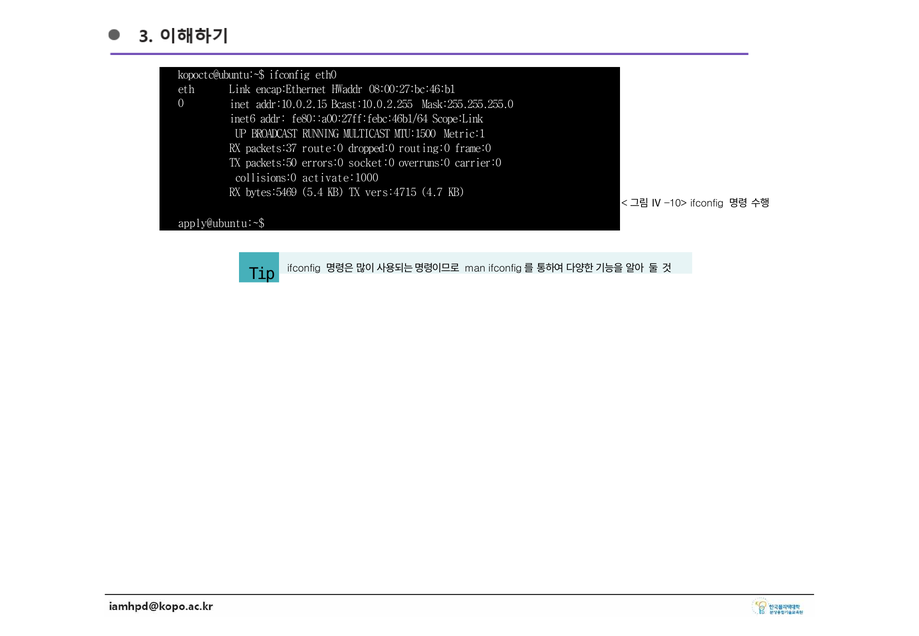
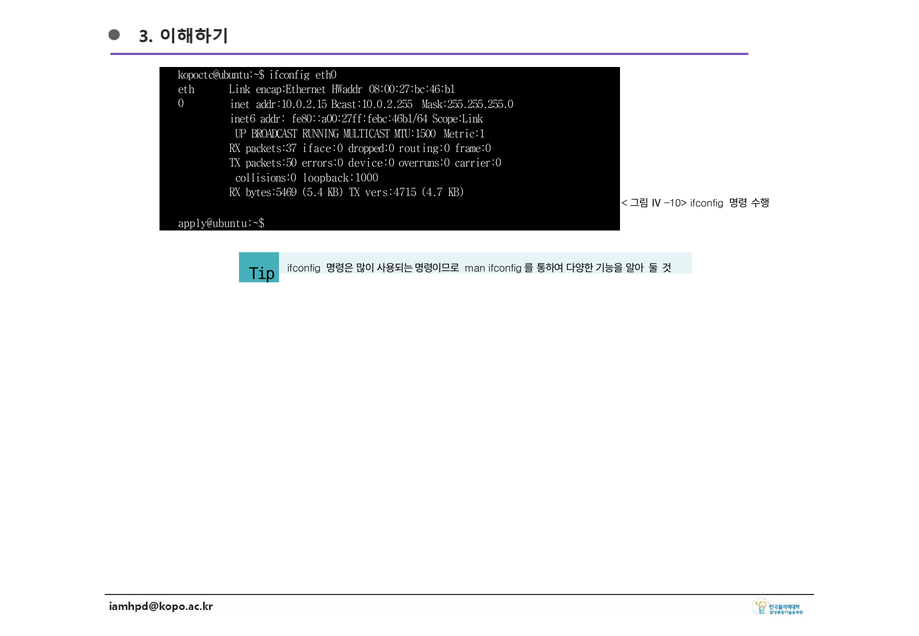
route:0: route:0 -> iface:0
socket:0: socket:0 -> device:0
activate:1000: activate:1000 -> loopback:1000
